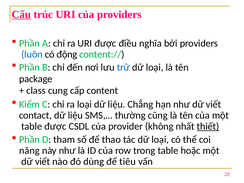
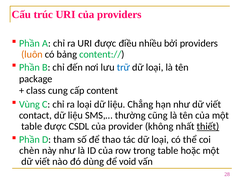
Cấu underline: present -> none
nghĩa: nghĩa -> nhiều
luôn colour: blue -> orange
động: động -> bảng
Kiểm: Kiểm -> Vùng
năng: năng -> chèn
tiêu: tiêu -> void
